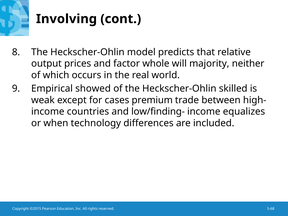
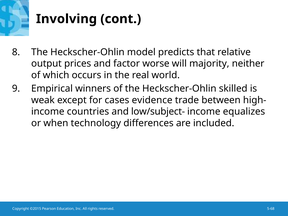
whole: whole -> worse
showed: showed -> winners
premium: premium -> evidence
low/finding-: low/finding- -> low/subject-
